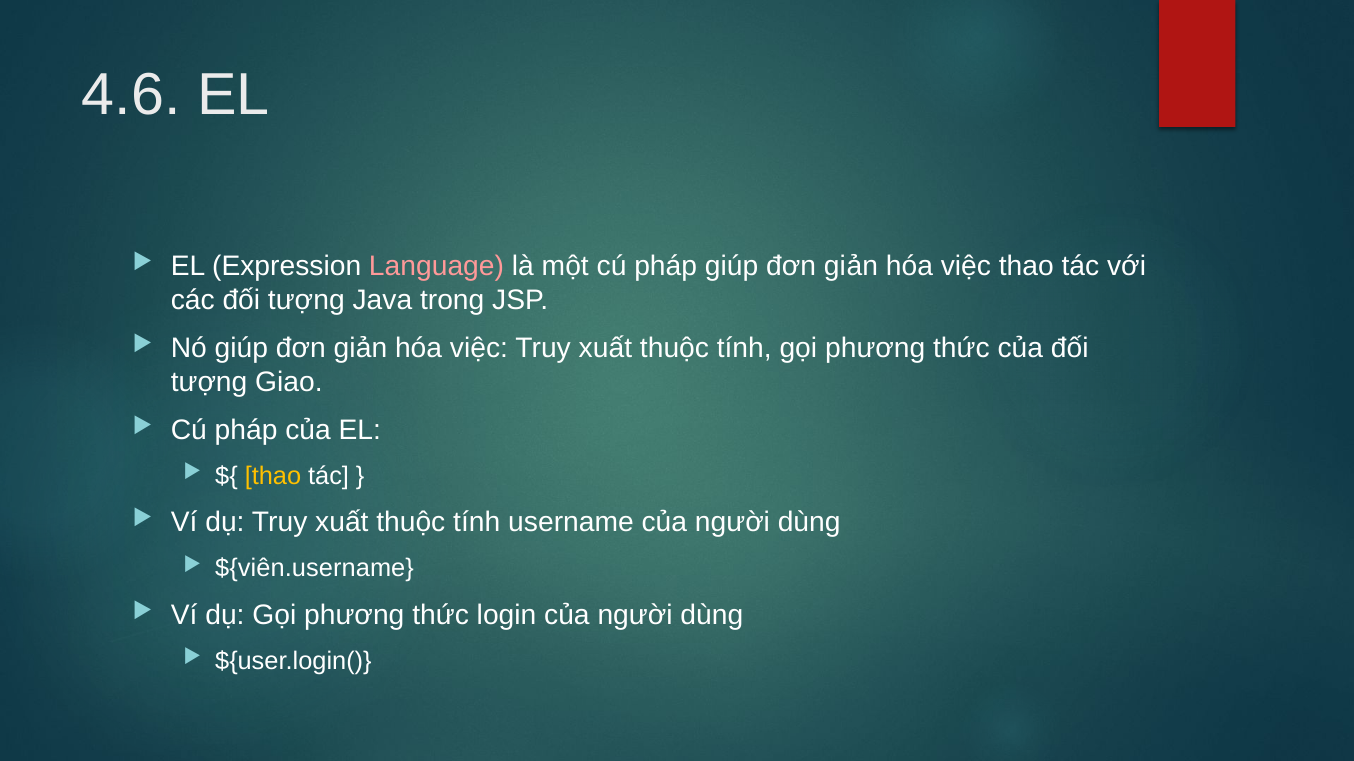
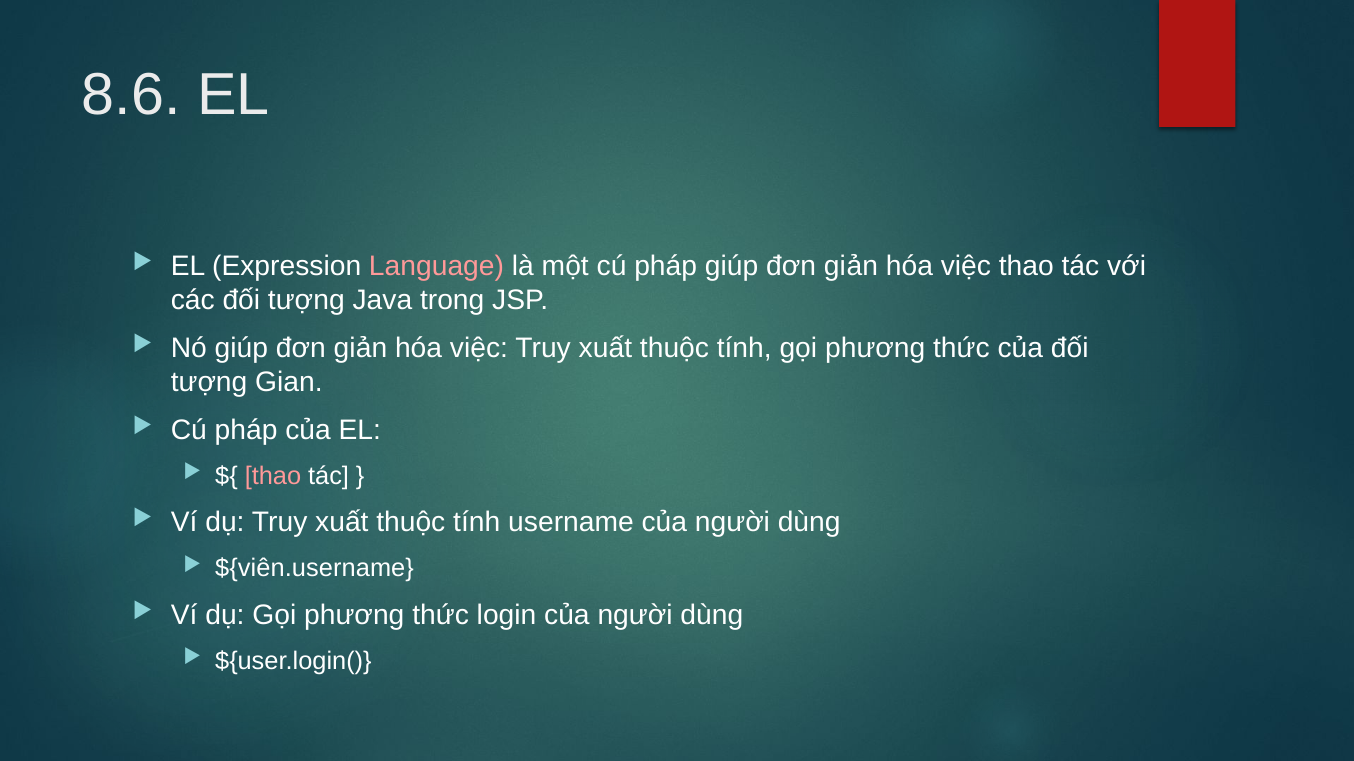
4.6: 4.6 -> 8.6
Giao: Giao -> Gian
thao at (273, 476) colour: yellow -> pink
